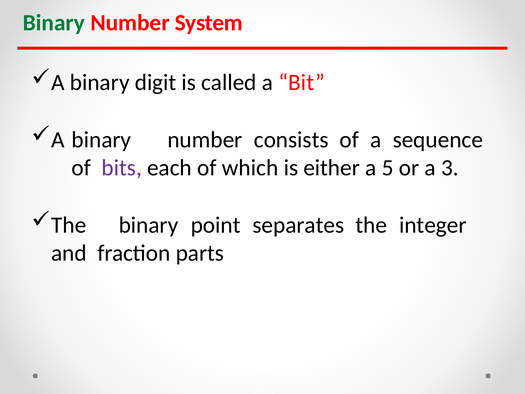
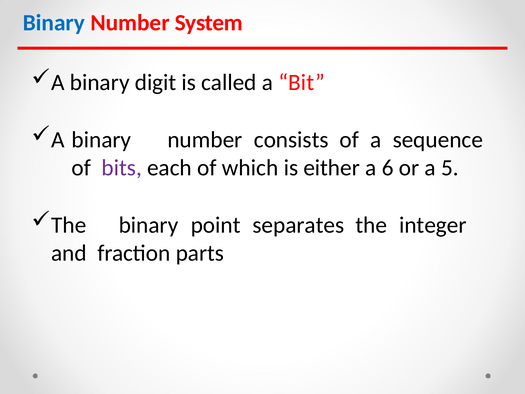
Binary at (54, 23) colour: green -> blue
5: 5 -> 6
3: 3 -> 5
